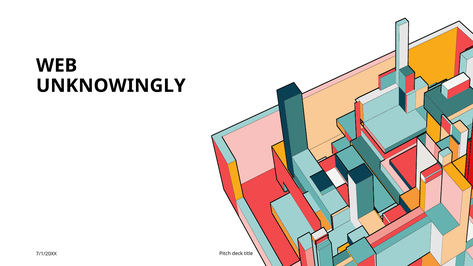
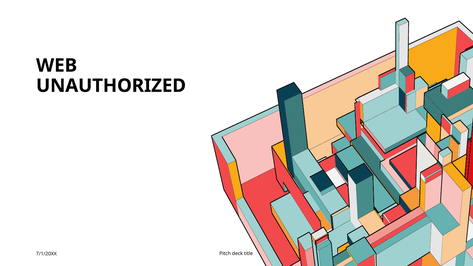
UNKNOWINGLY: UNKNOWINGLY -> UNAUTHORIZED
